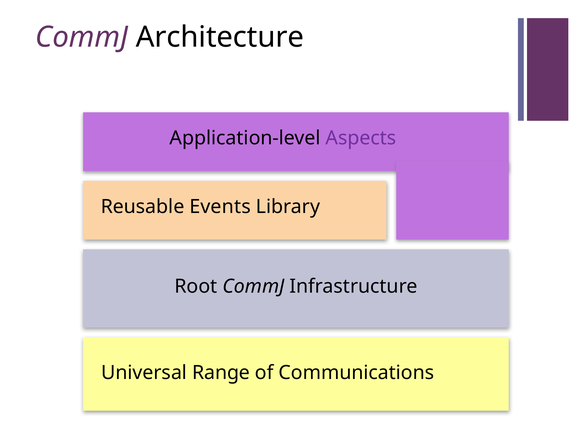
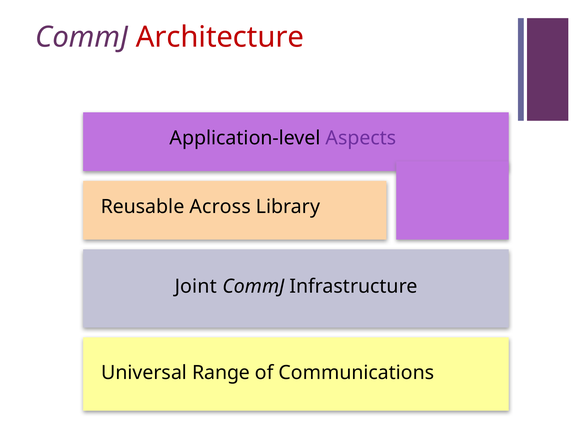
Architecture colour: black -> red
Events: Events -> Across
Root: Root -> Joint
